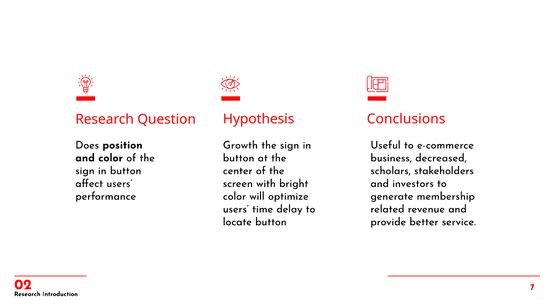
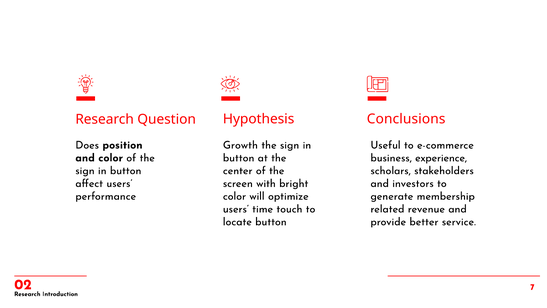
decreased: decreased -> experience
delay: delay -> touch
